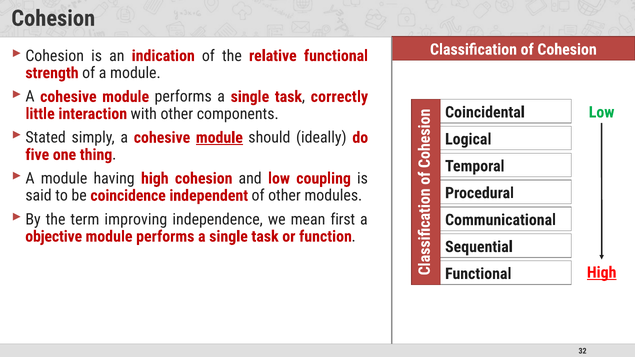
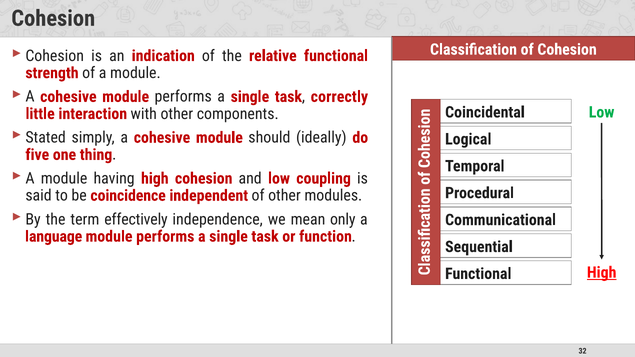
module at (219, 138) underline: present -> none
improving: improving -> effectively
first: first -> only
objective: objective -> language
